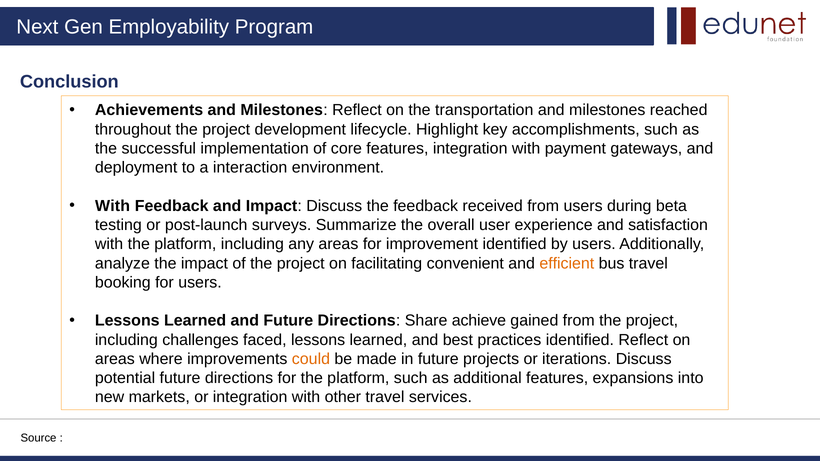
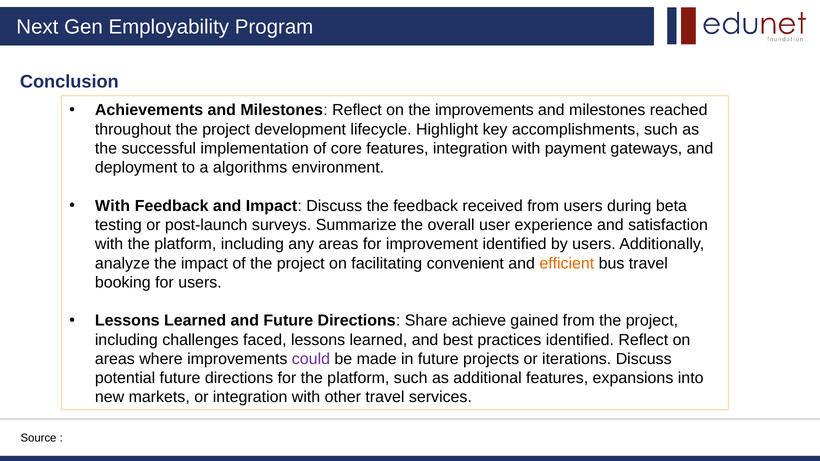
the transportation: transportation -> improvements
interaction: interaction -> algorithms
could colour: orange -> purple
